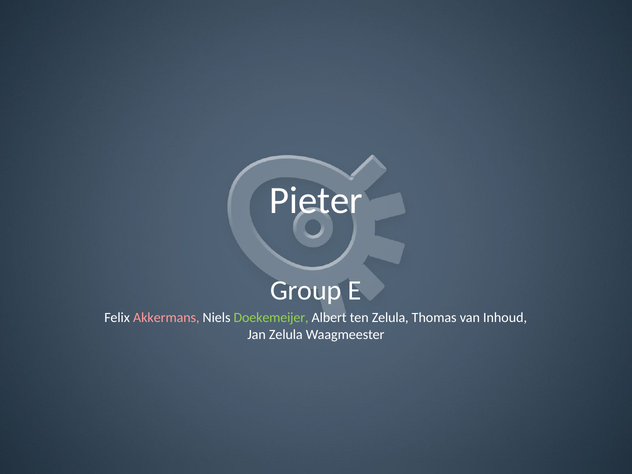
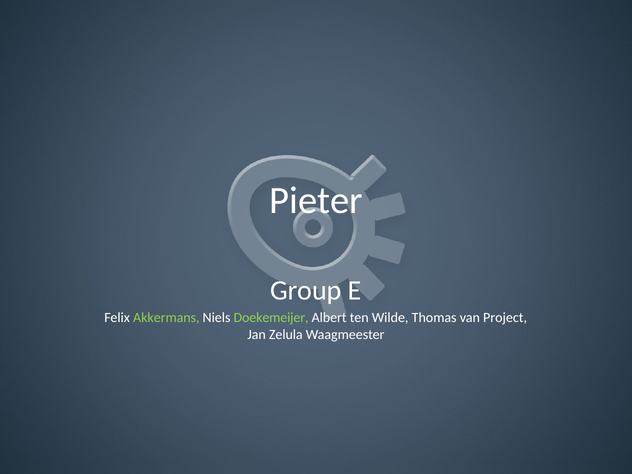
Akkermans colour: pink -> light green
ten Zelula: Zelula -> Wilde
Inhoud: Inhoud -> Project
